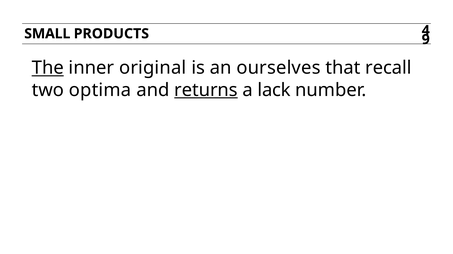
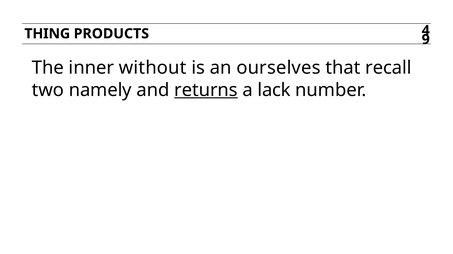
SMALL: SMALL -> THING
The underline: present -> none
original: original -> without
optima: optima -> namely
